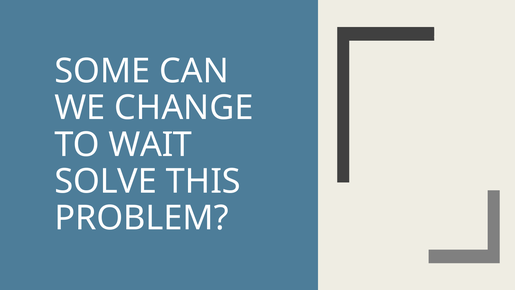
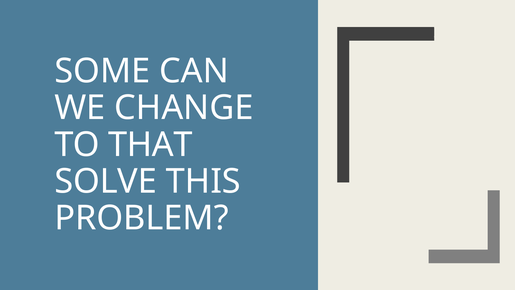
WAIT: WAIT -> THAT
